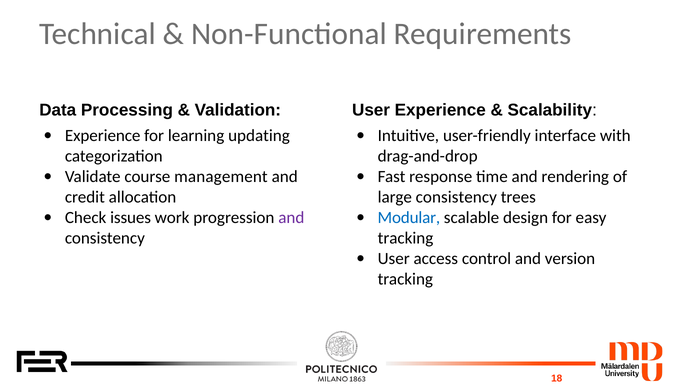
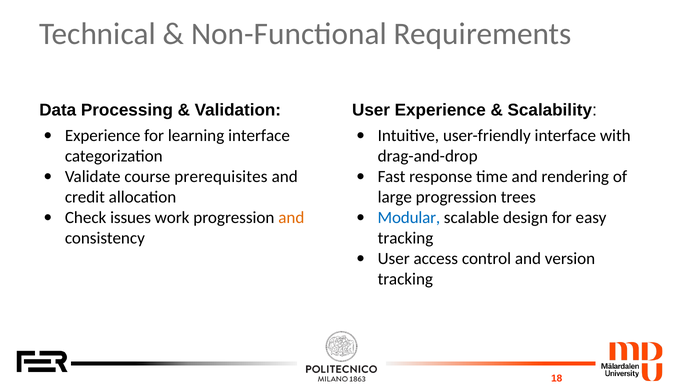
learning updating: updating -> interface
management: management -> prerequisites
large consistency: consistency -> progression
and at (291, 218) colour: purple -> orange
